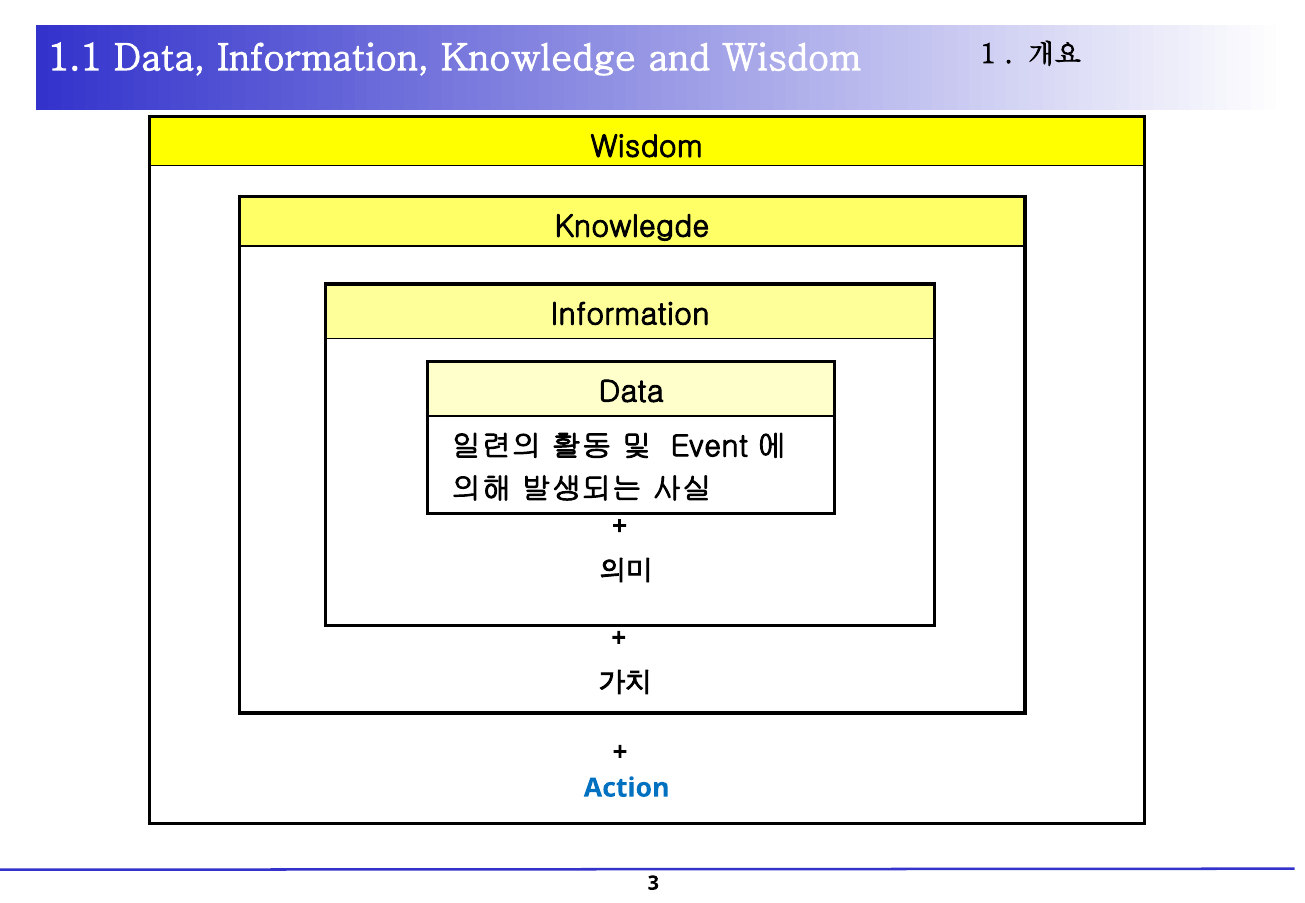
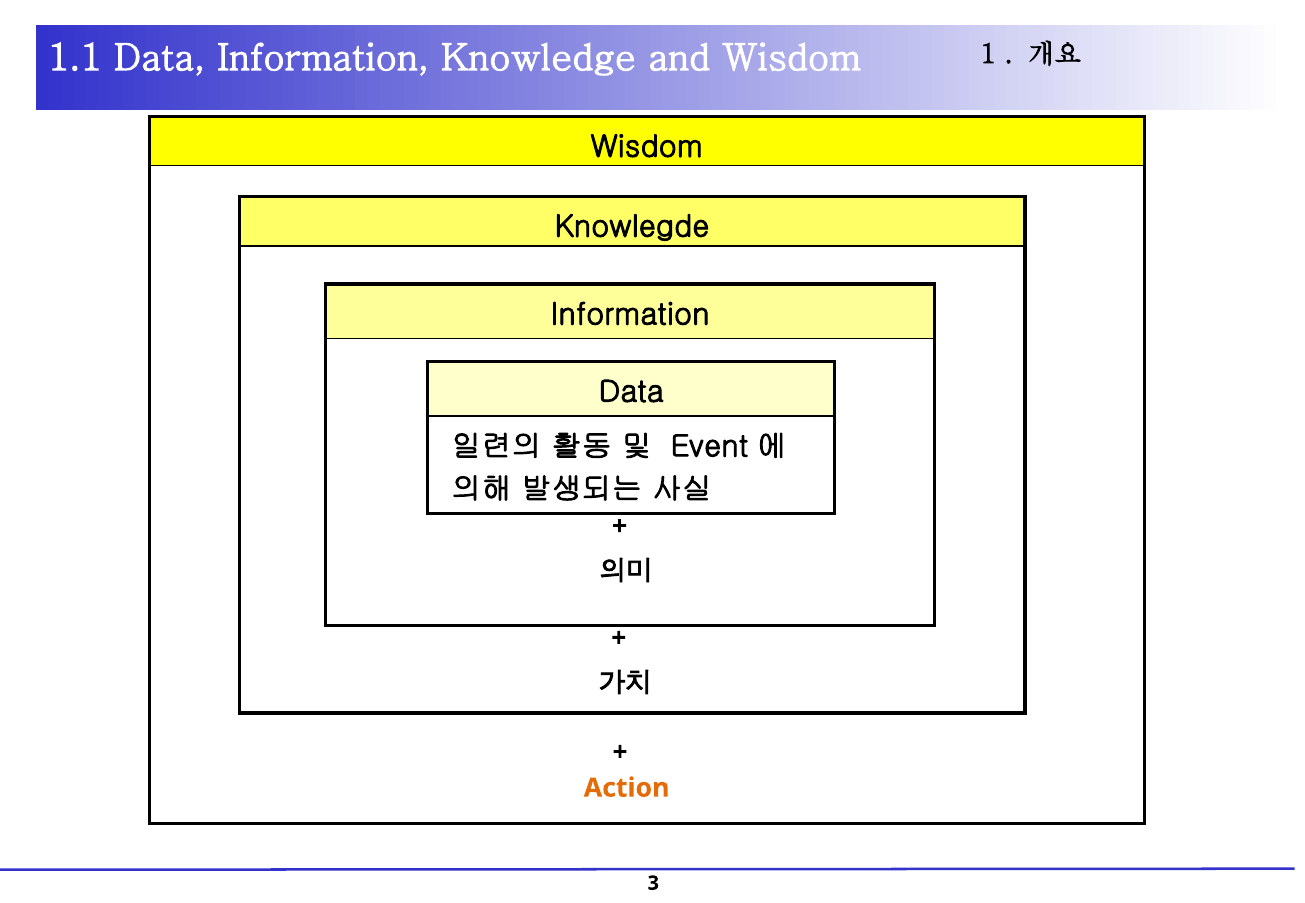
Action colour: blue -> orange
